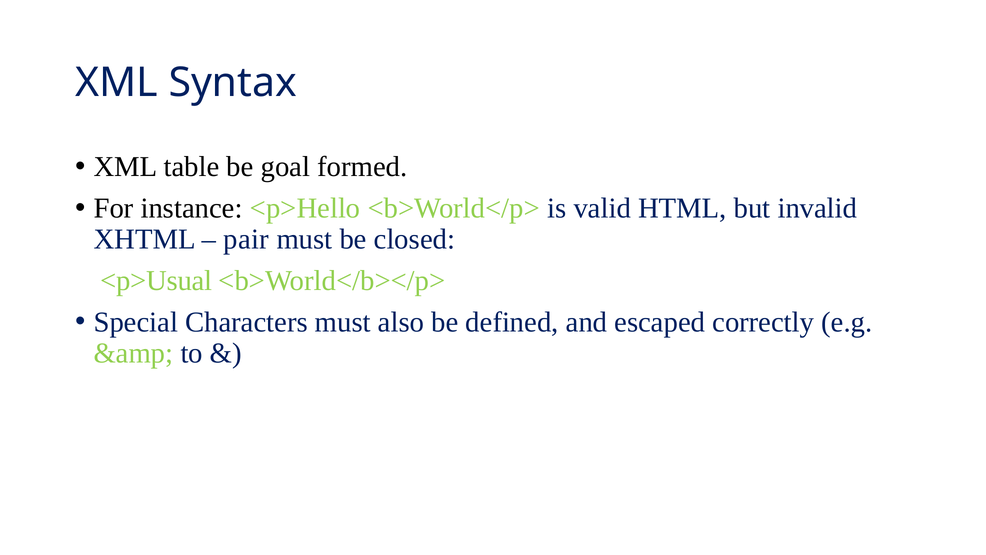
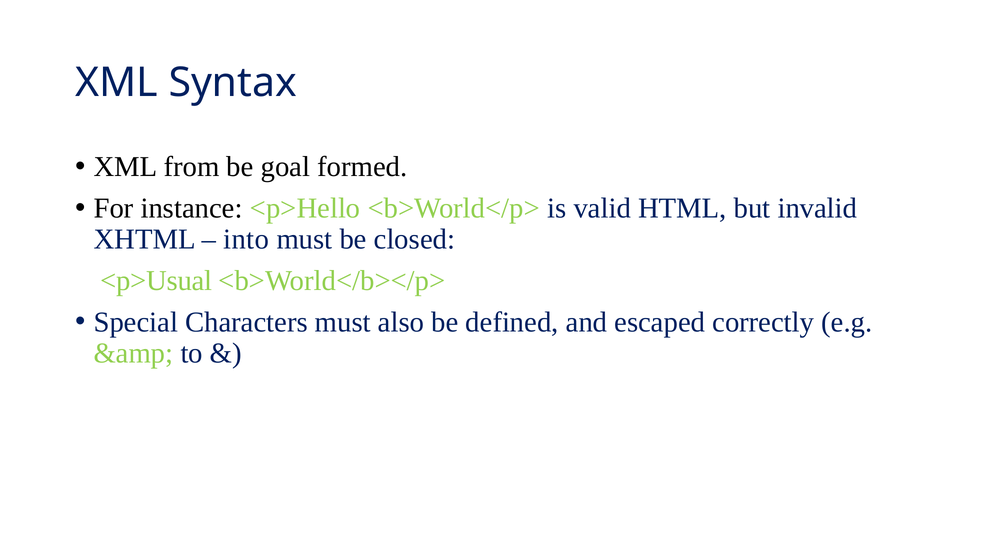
table: table -> from
pair: pair -> into
